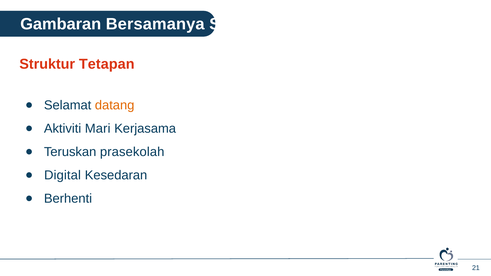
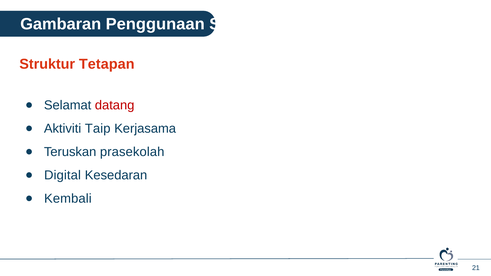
Bersamanya: Bersamanya -> Penggunaan
datang colour: orange -> red
Mari: Mari -> Taip
Berhenti: Berhenti -> Kembali
